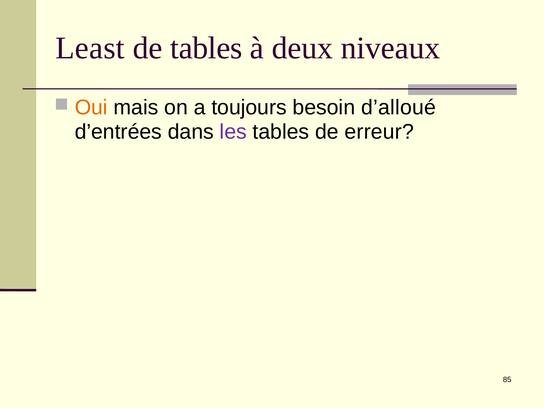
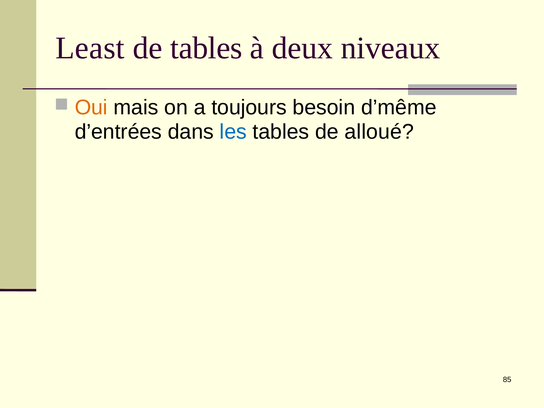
d’alloué: d’alloué -> d’même
les colour: purple -> blue
erreur: erreur -> alloué
